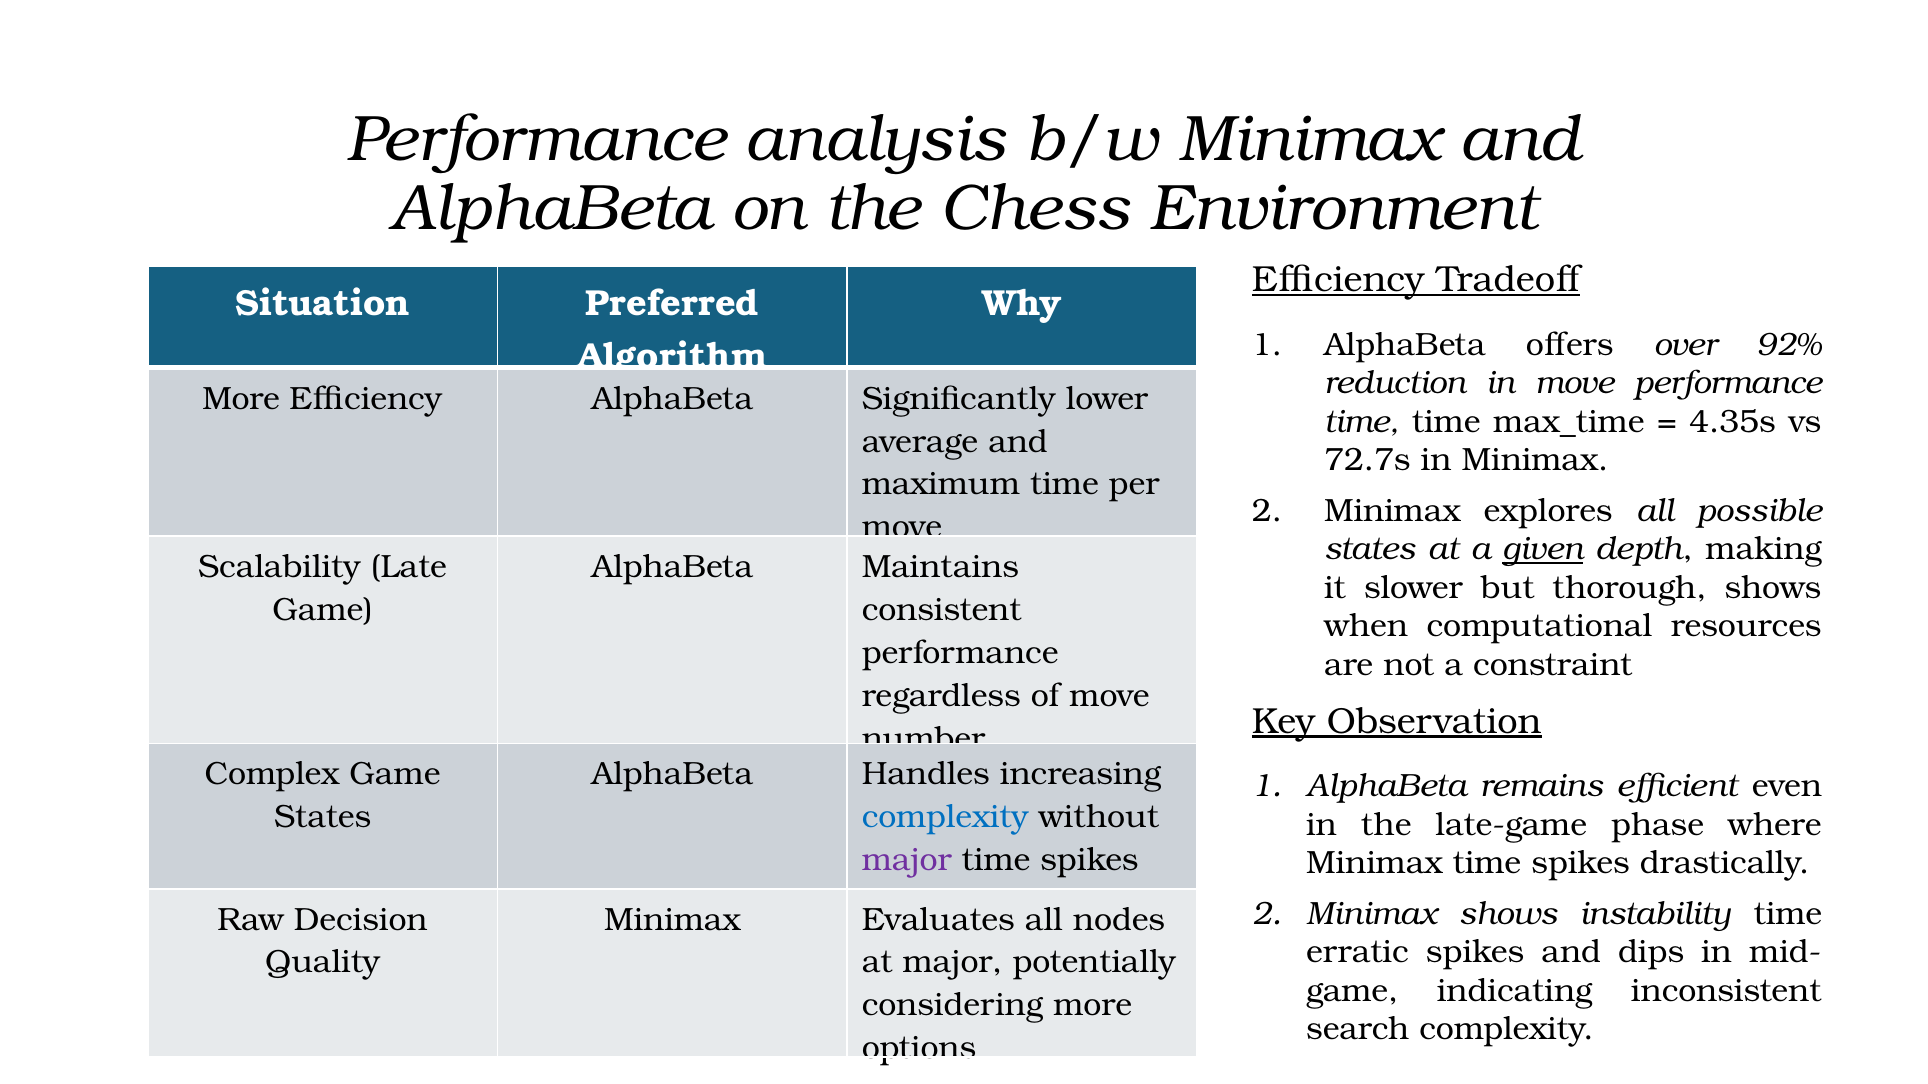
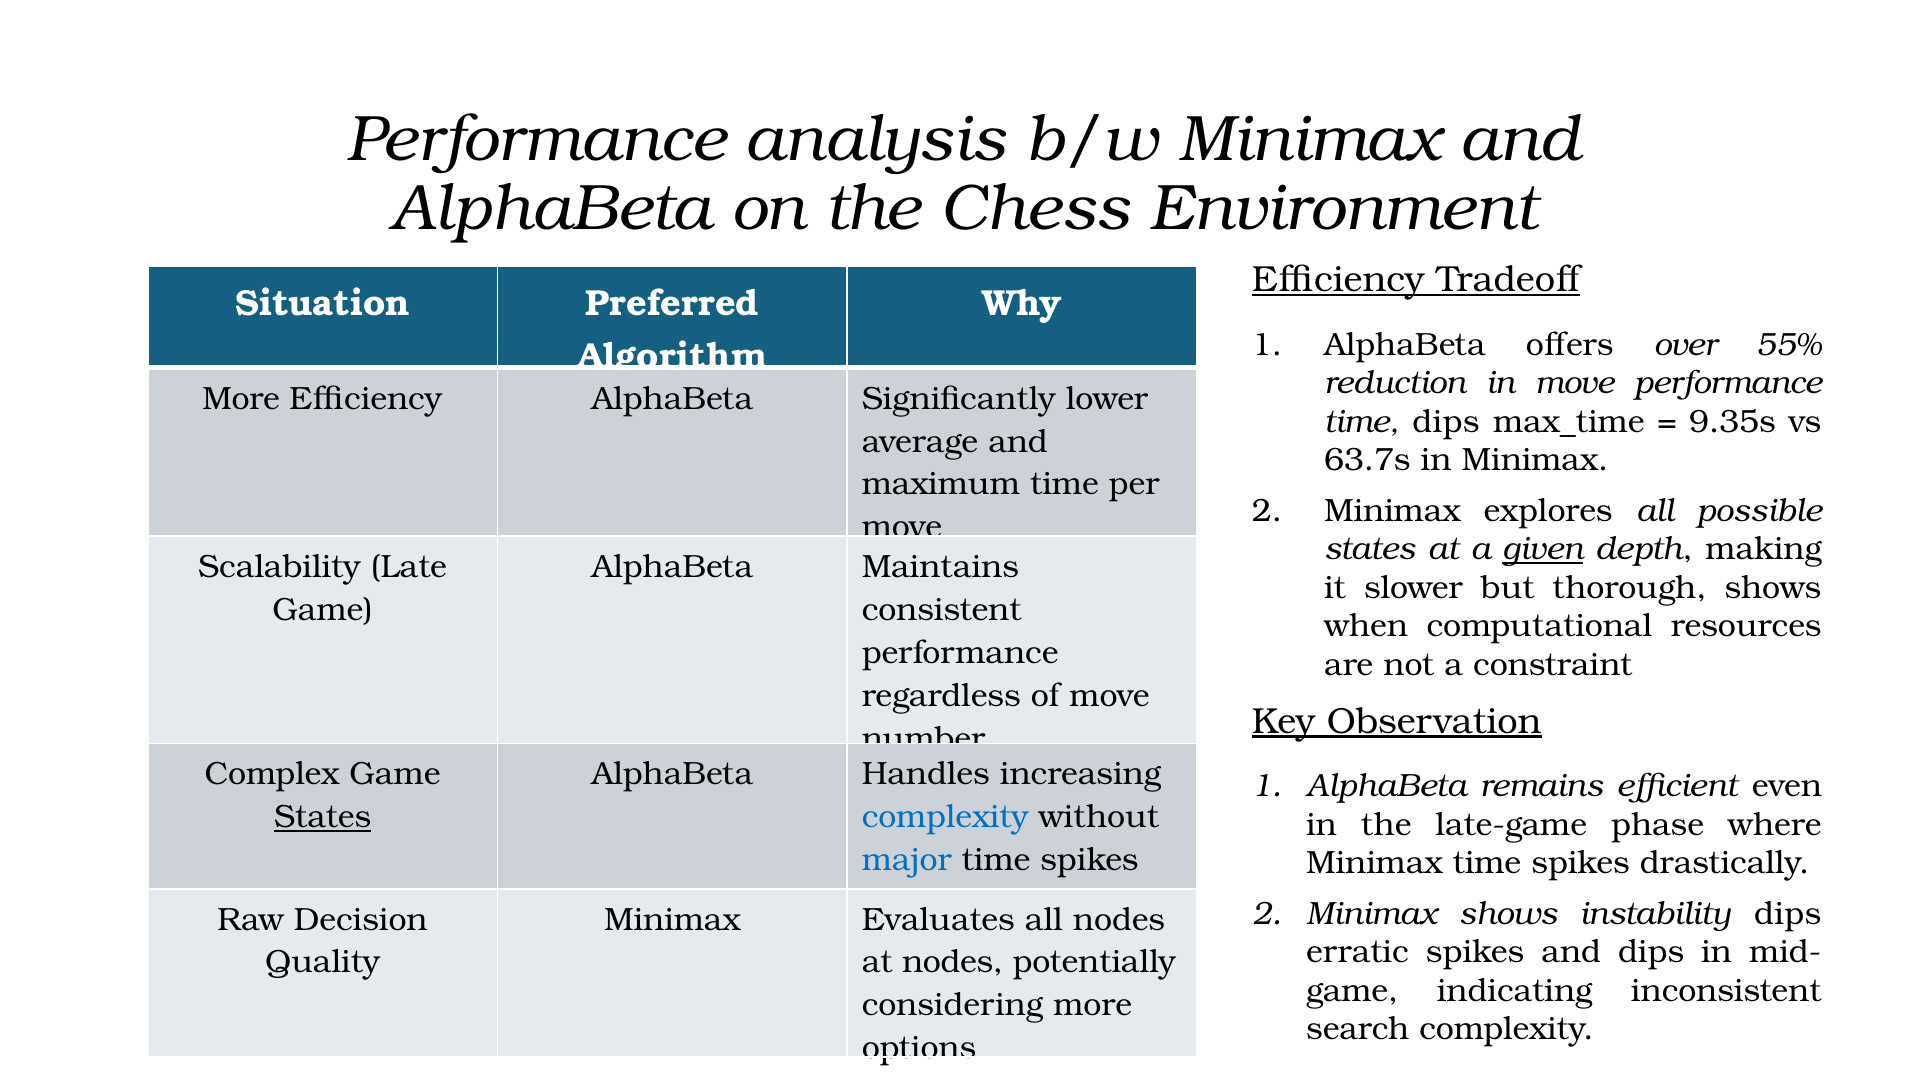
92%: 92% -> 55%
time time: time -> dips
4.35s: 4.35s -> 9.35s
72.7s: 72.7s -> 63.7s
States at (323, 818) underline: none -> present
major at (907, 860) colour: purple -> blue
instability time: time -> dips
at major: major -> nodes
